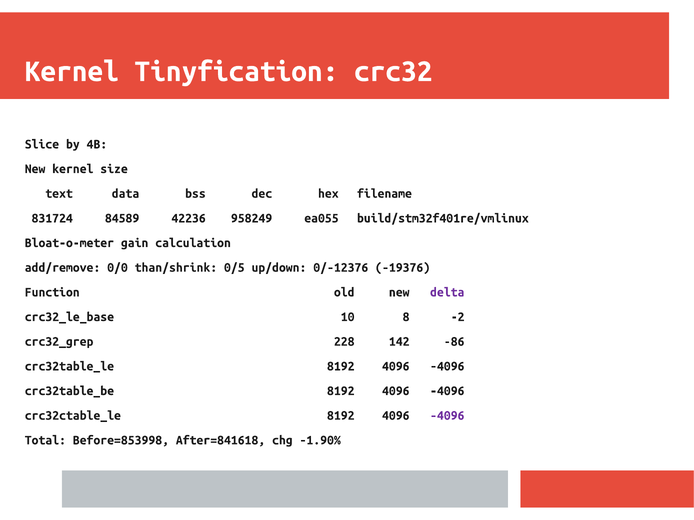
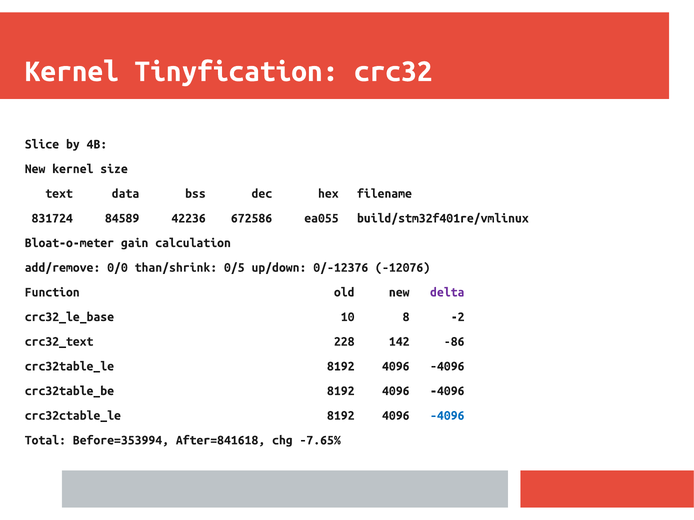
958249: 958249 -> 672586
-19376: -19376 -> -12076
crc32_grep: crc32_grep -> crc32_text
-4096 at (447, 416) colour: purple -> blue
Before=853998: Before=853998 -> Before=353994
-1.90%: -1.90% -> -7.65%
